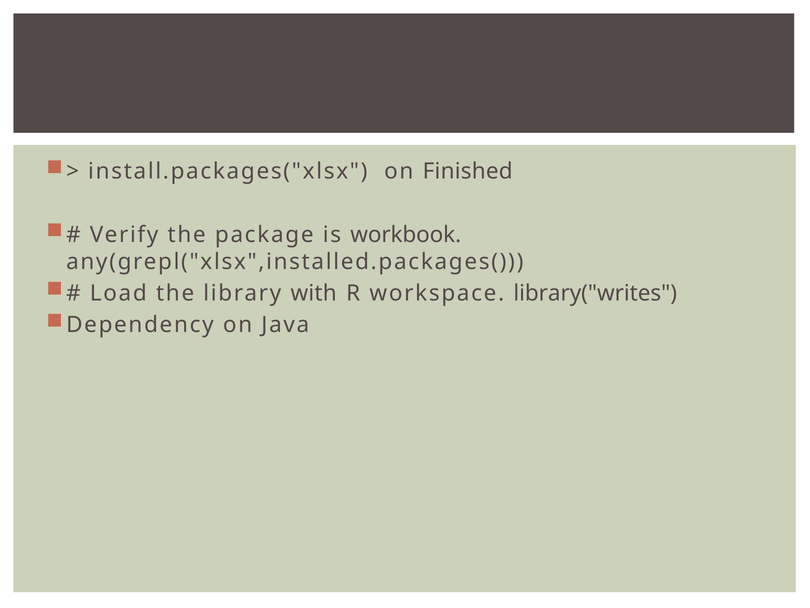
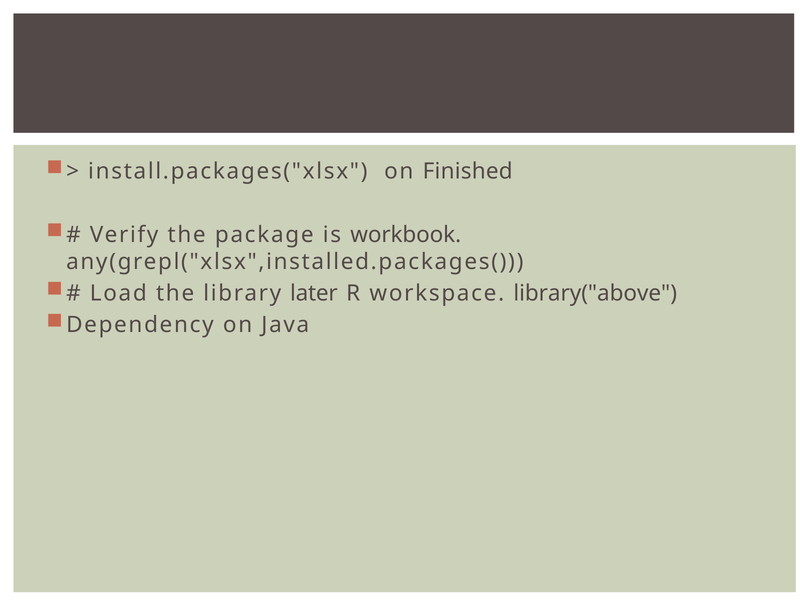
with: with -> later
library("writes: library("writes -> library("above
